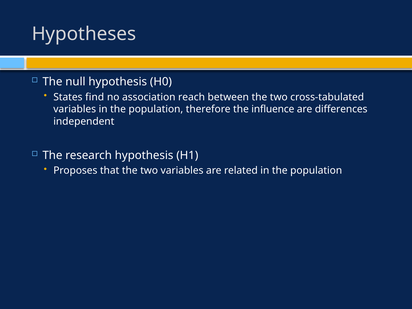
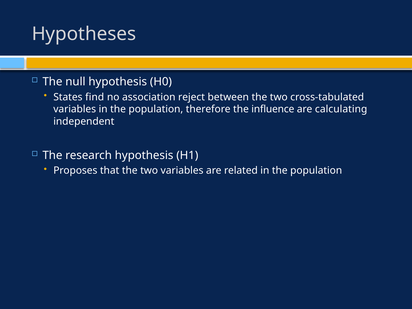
reach: reach -> reject
differences: differences -> calculating
